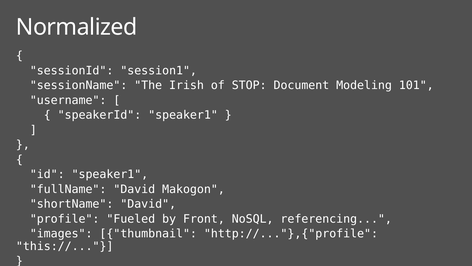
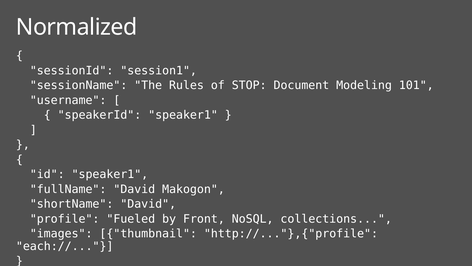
Irish: Irish -> Rules
referencing: referencing -> collections
this://: this:// -> each://
